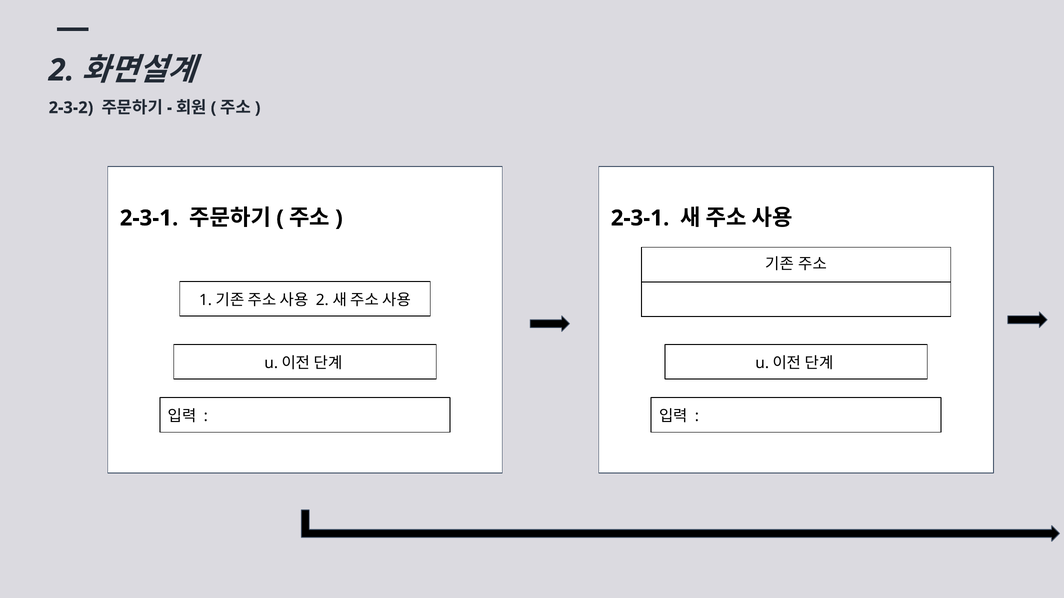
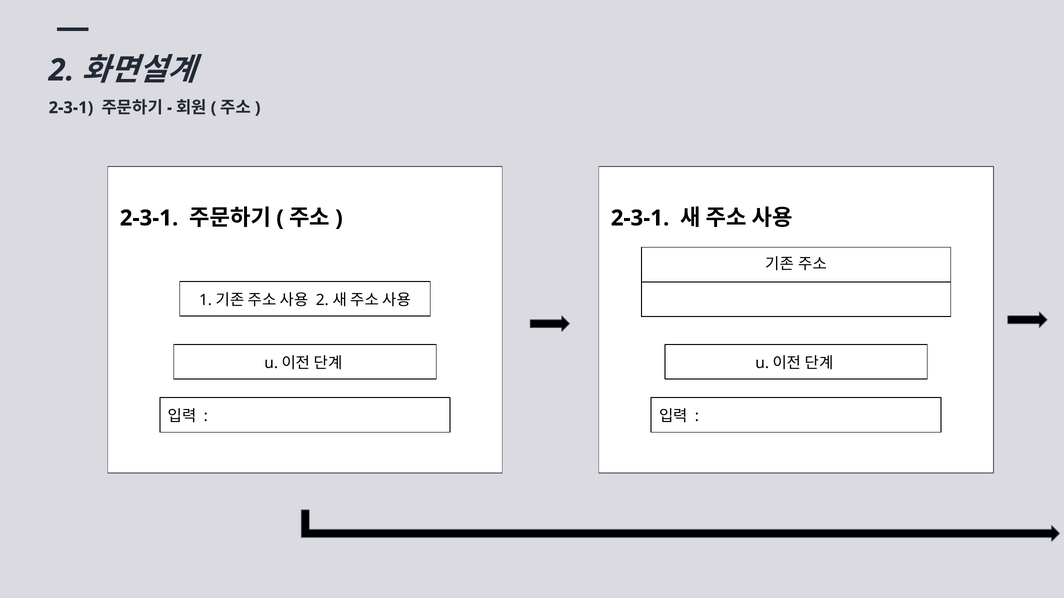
2-3-2 at (71, 108): 2-3-2 -> 2-3-1
